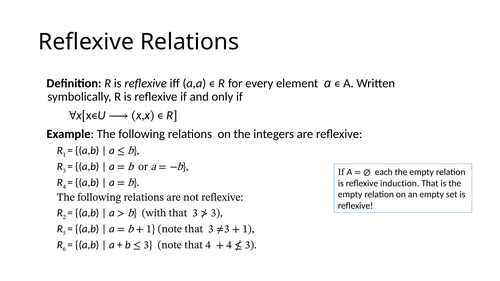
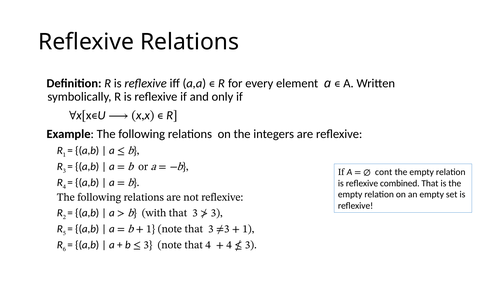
each: each -> cont
induction: induction -> combined
